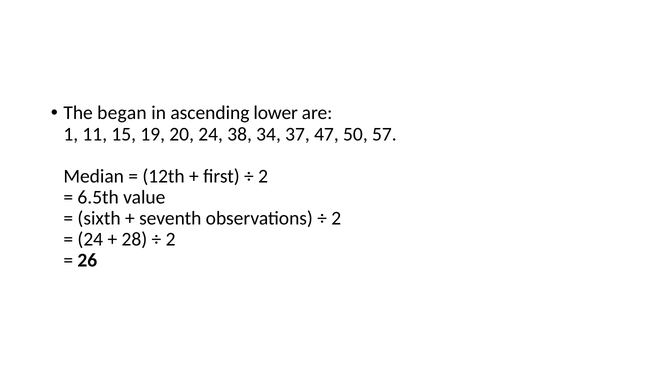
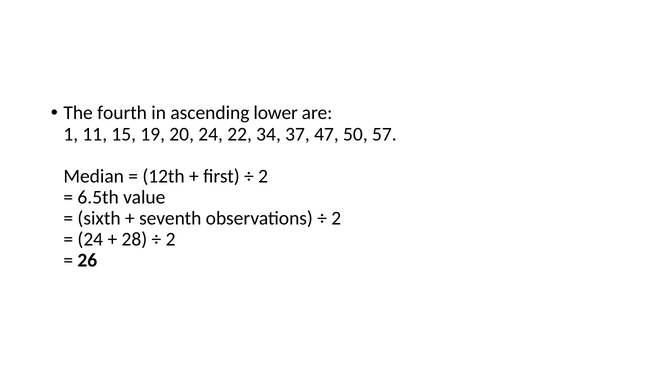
began: began -> fourth
38: 38 -> 22
